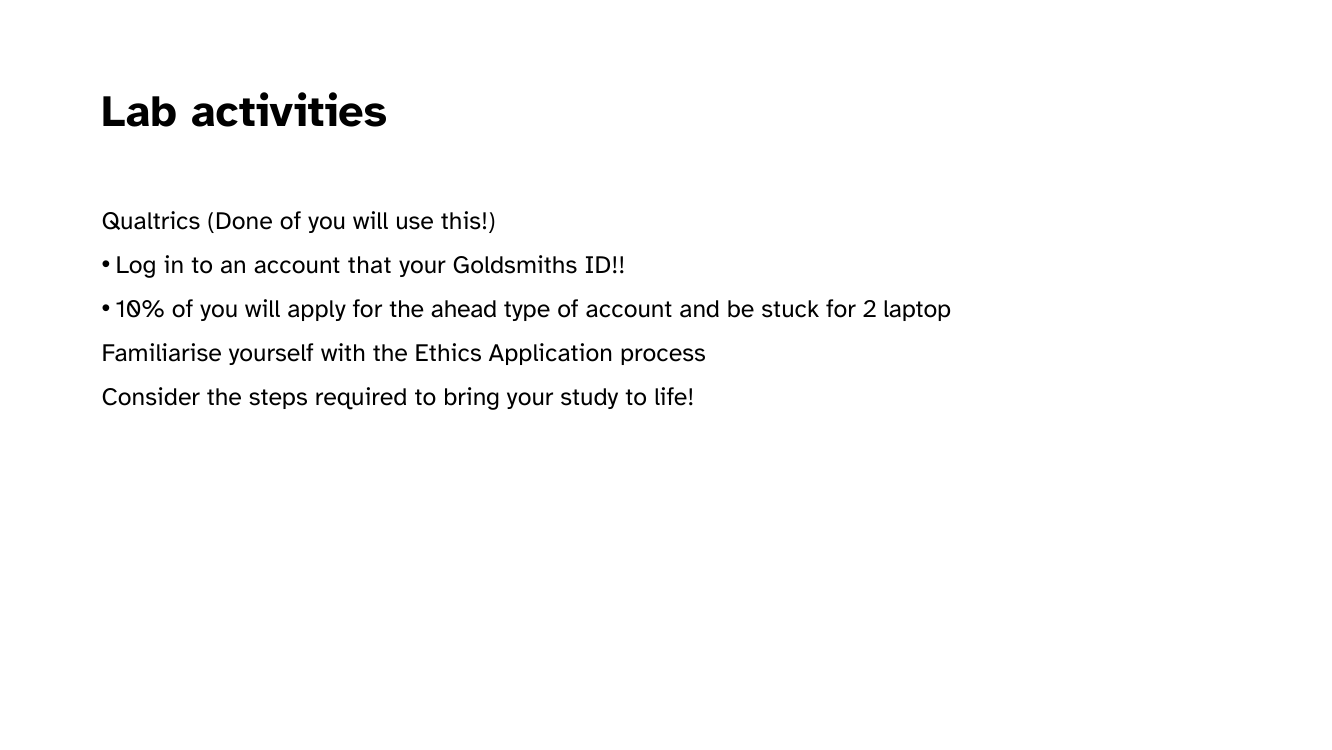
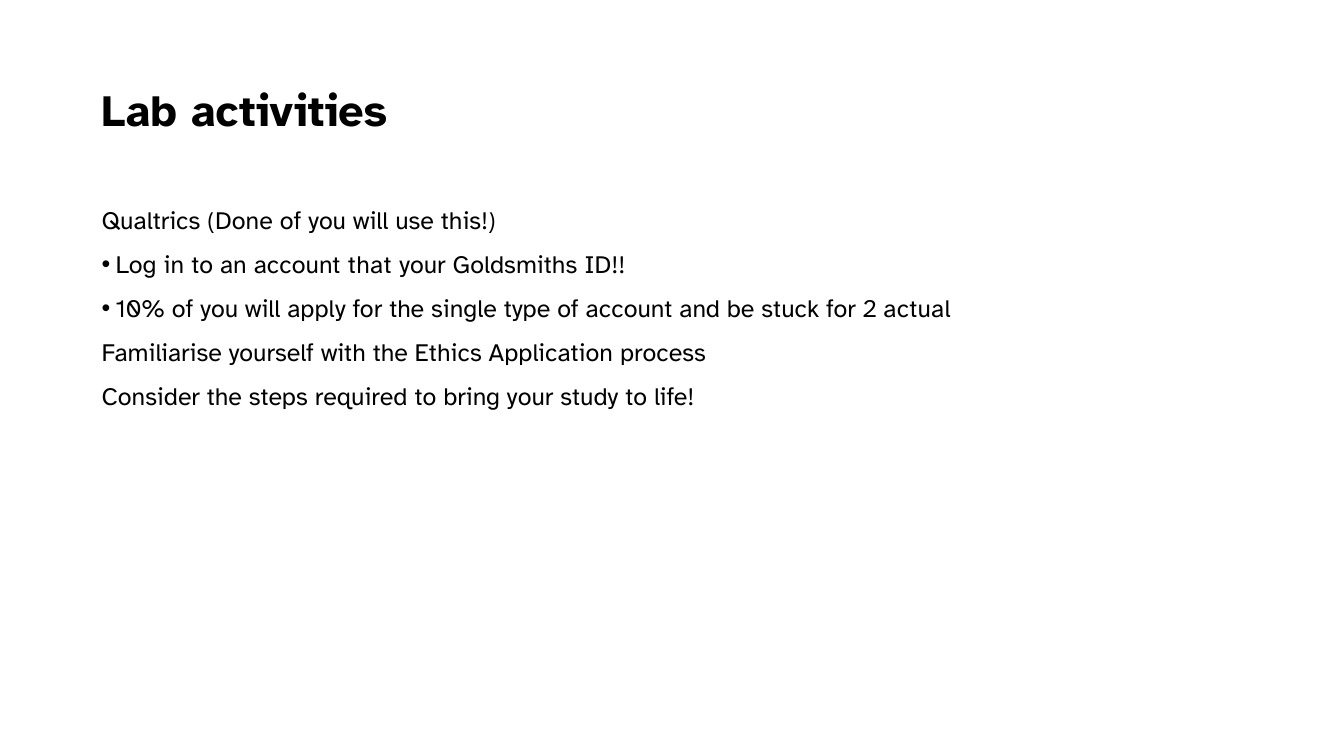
ahead: ahead -> single
laptop: laptop -> actual
